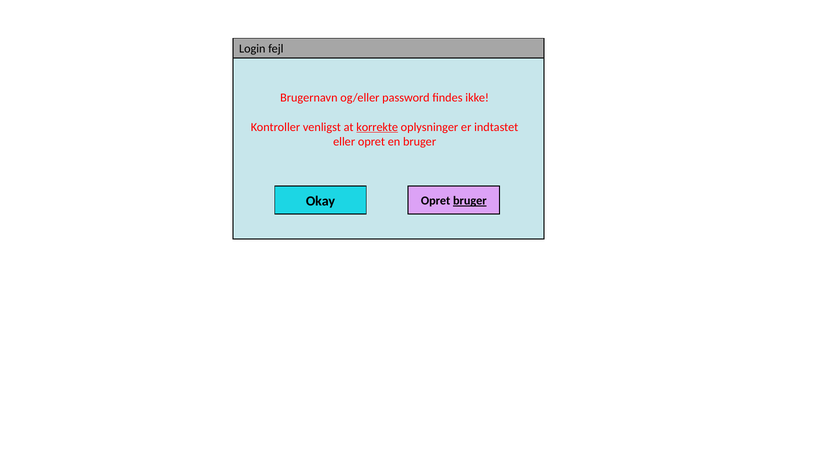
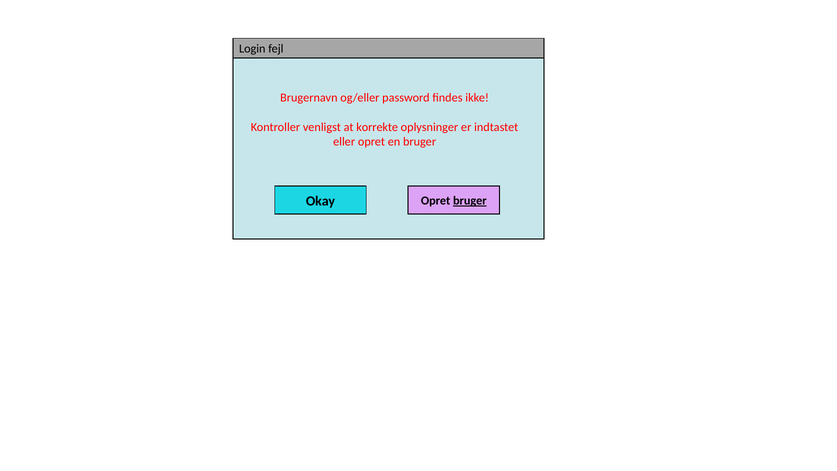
korrekte underline: present -> none
